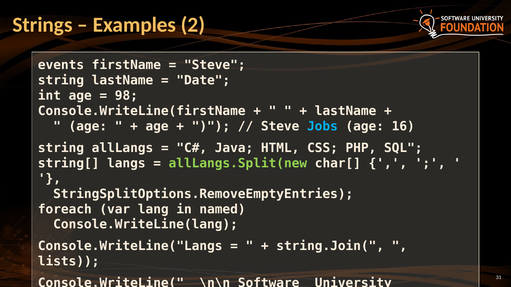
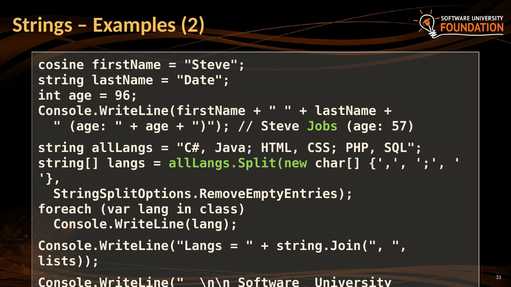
events: events -> cosine
98: 98 -> 96
Jobs colour: light blue -> light green
16: 16 -> 57
named: named -> class
